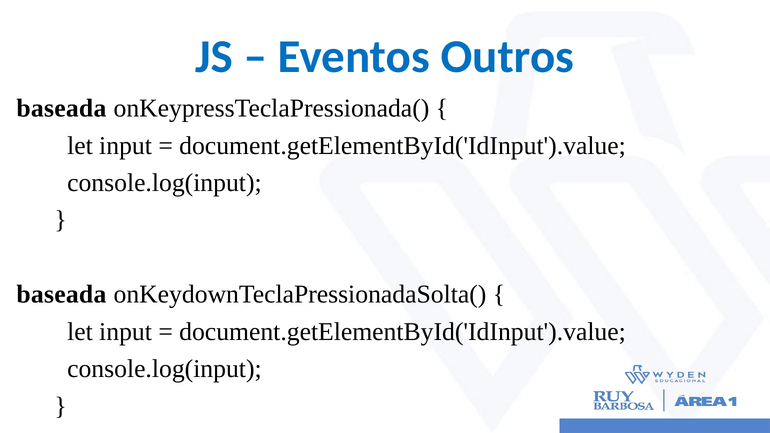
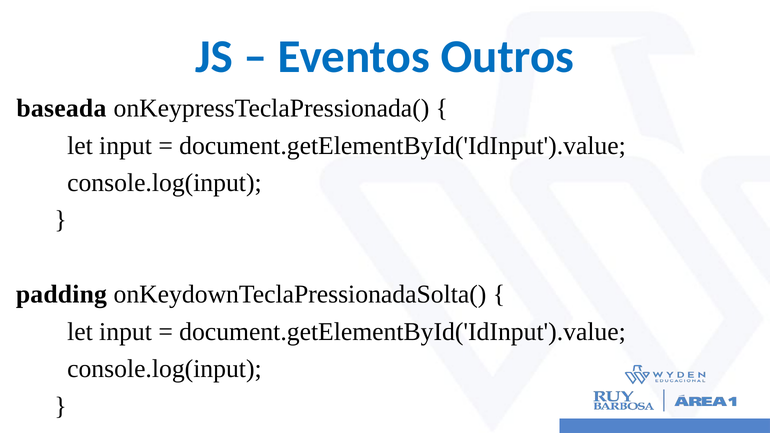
baseada at (61, 295): baseada -> padding
